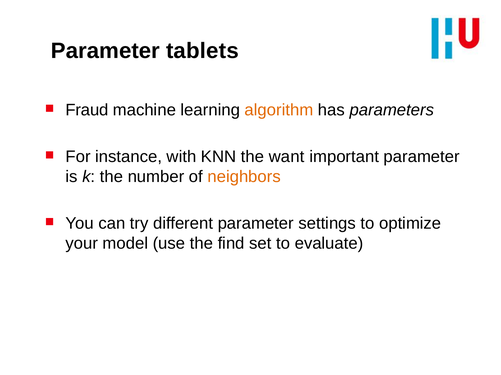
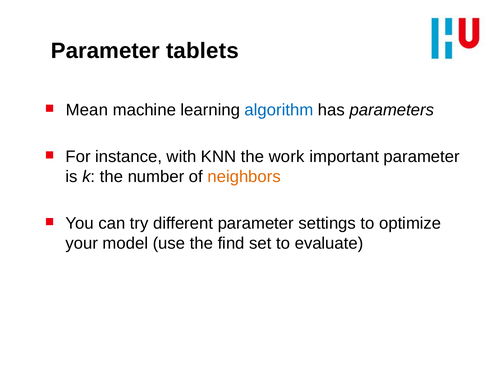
Fraud: Fraud -> Mean
algorithm colour: orange -> blue
want: want -> work
